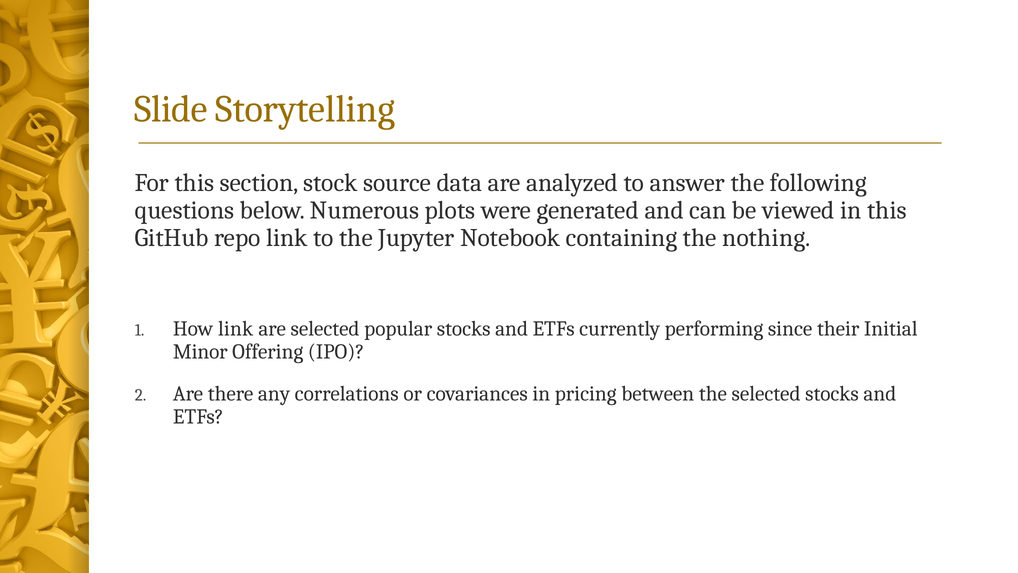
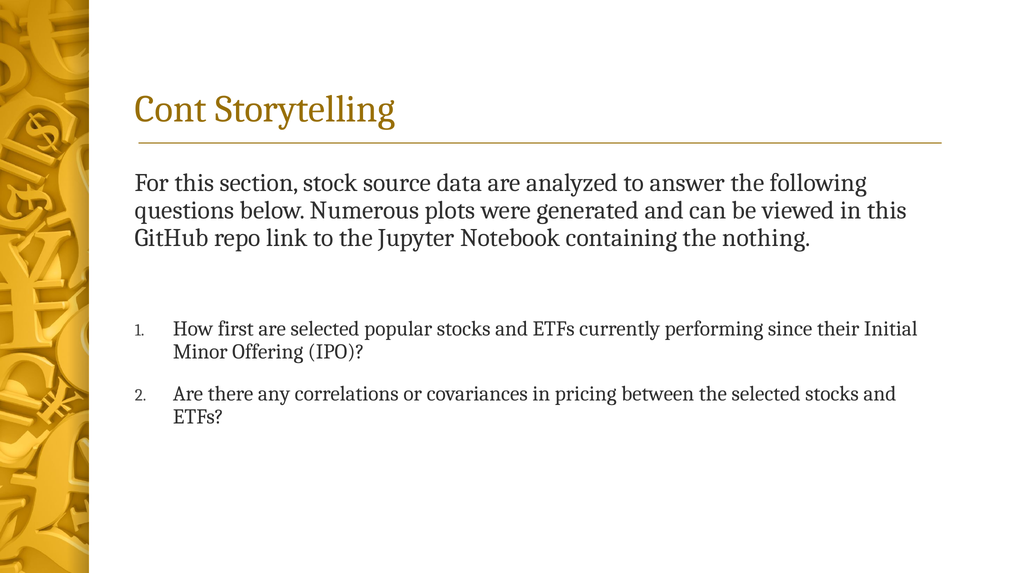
Slide: Slide -> Cont
How link: link -> first
